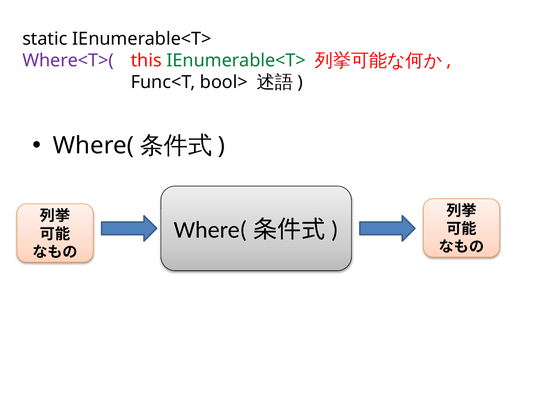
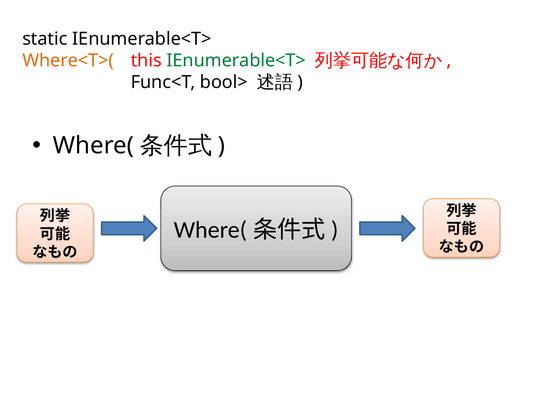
Where<T>( colour: purple -> orange
